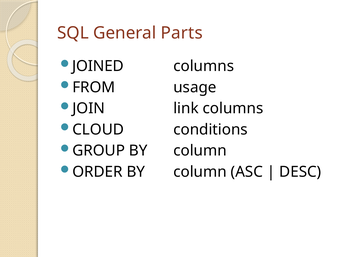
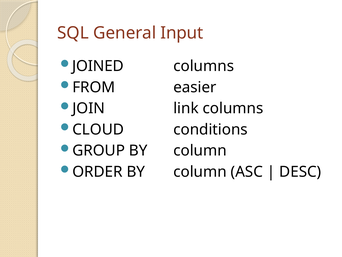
Parts: Parts -> Input
usage: usage -> easier
